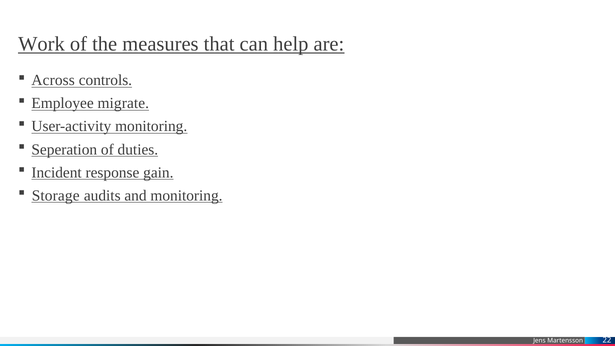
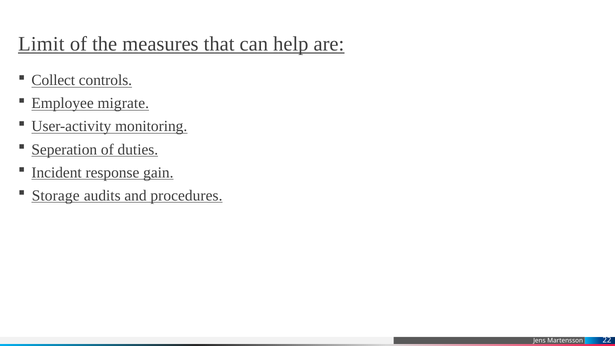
Work: Work -> Limit
Across: Across -> Collect
and monitoring: monitoring -> procedures
